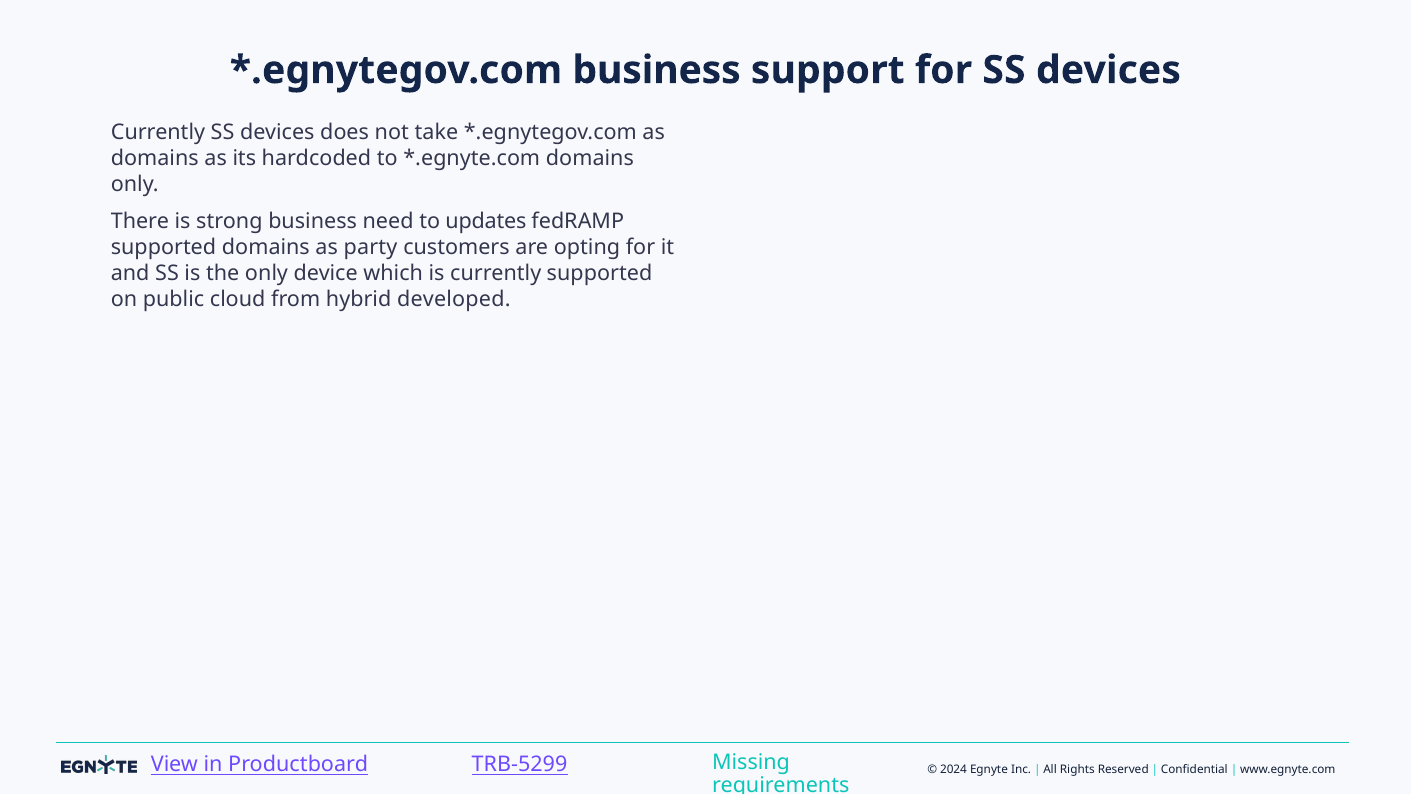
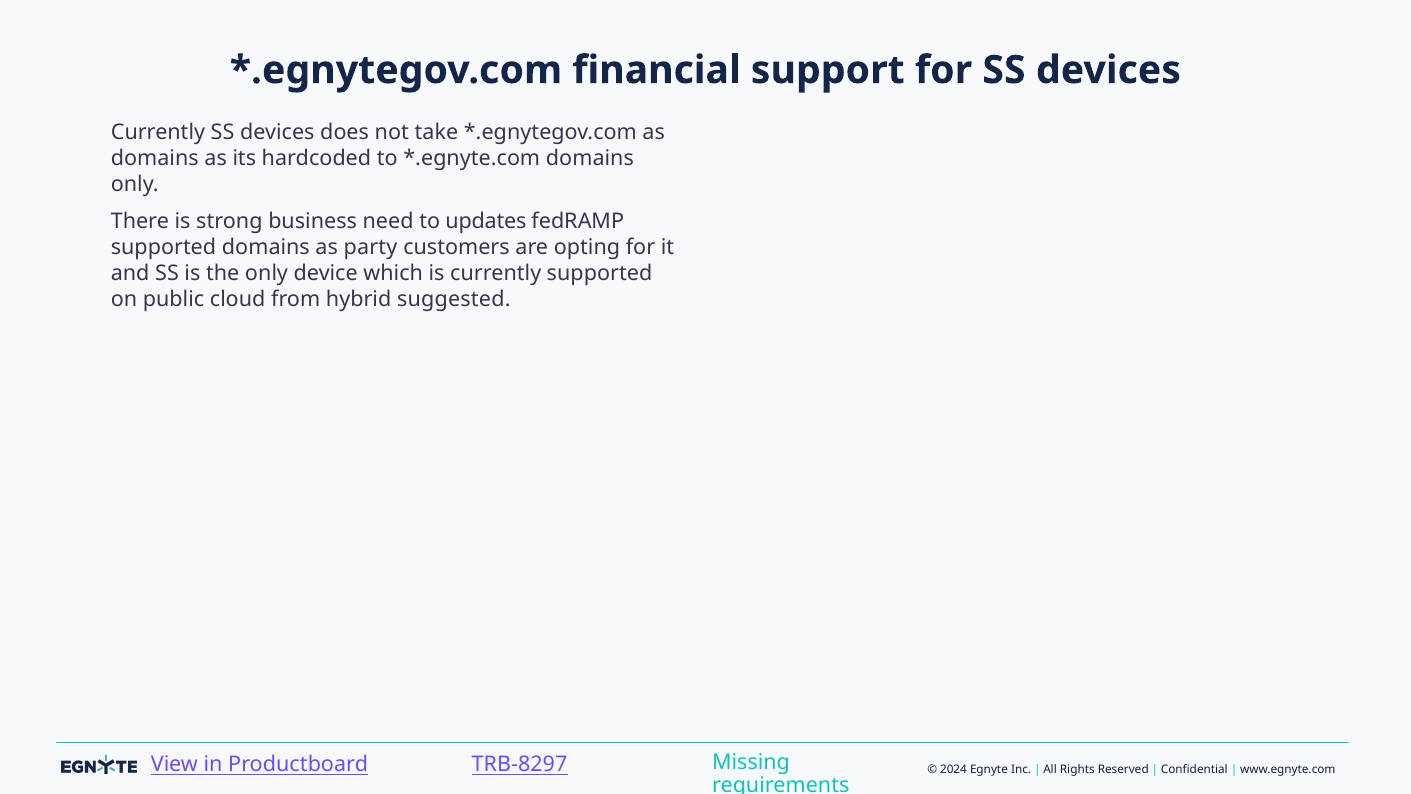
business at (657, 70): business -> financial
developed: developed -> suggested
TRB-5299: TRB-5299 -> TRB-8297
